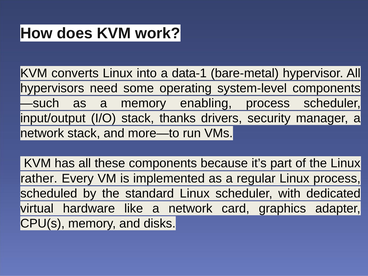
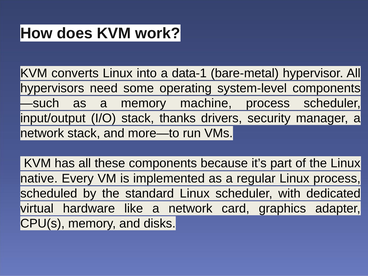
enabling: enabling -> machine
rather: rather -> native
